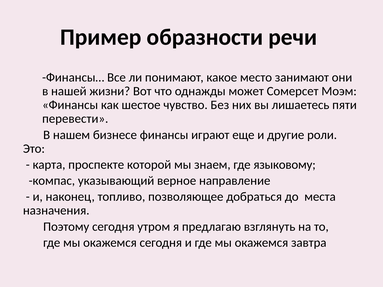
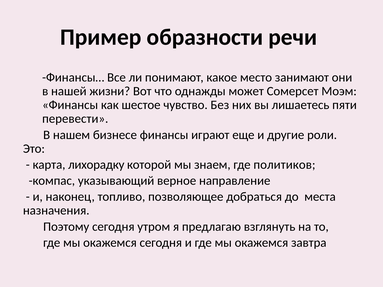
проспекте: проспекте -> лихорадку
языковому: языковому -> политиков
